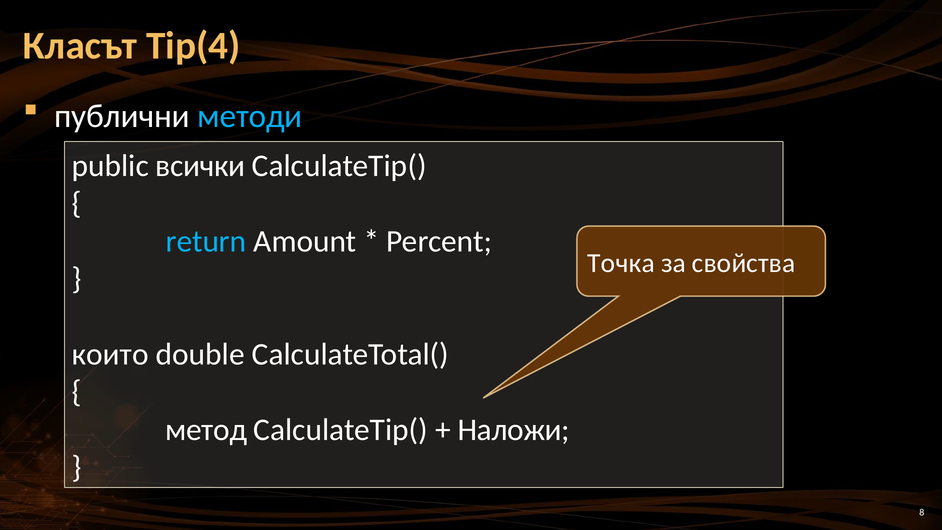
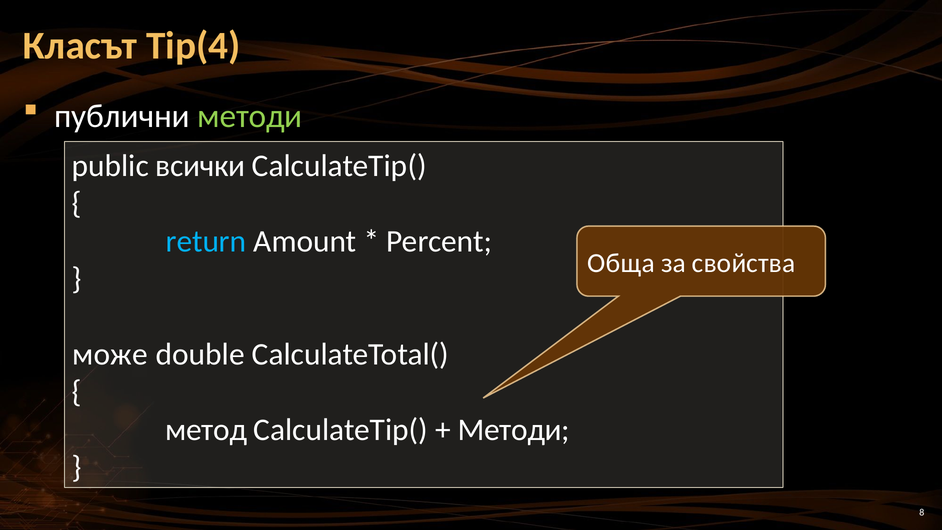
методи at (250, 116) colour: light blue -> light green
Точка: Точка -> Обща
които: които -> може
Наложи at (514, 430): Наложи -> Методи
